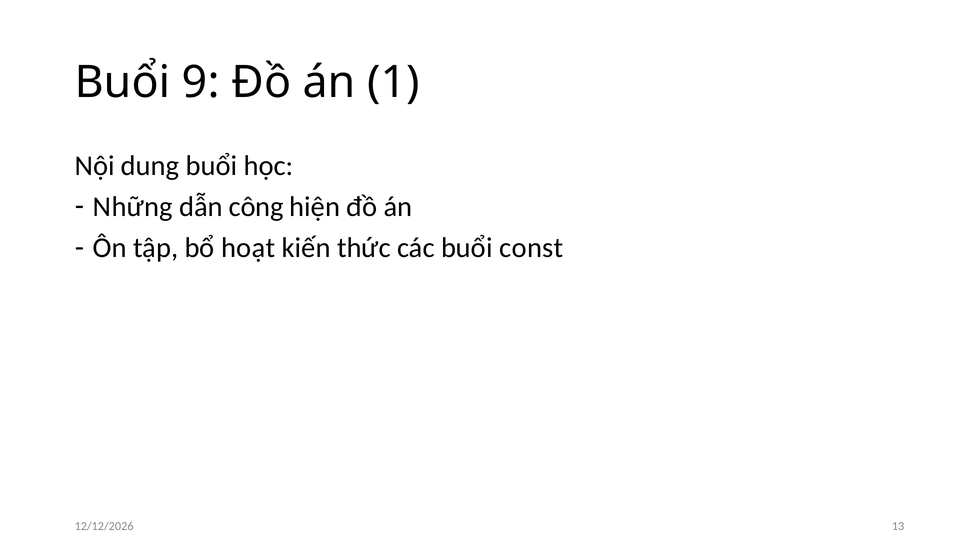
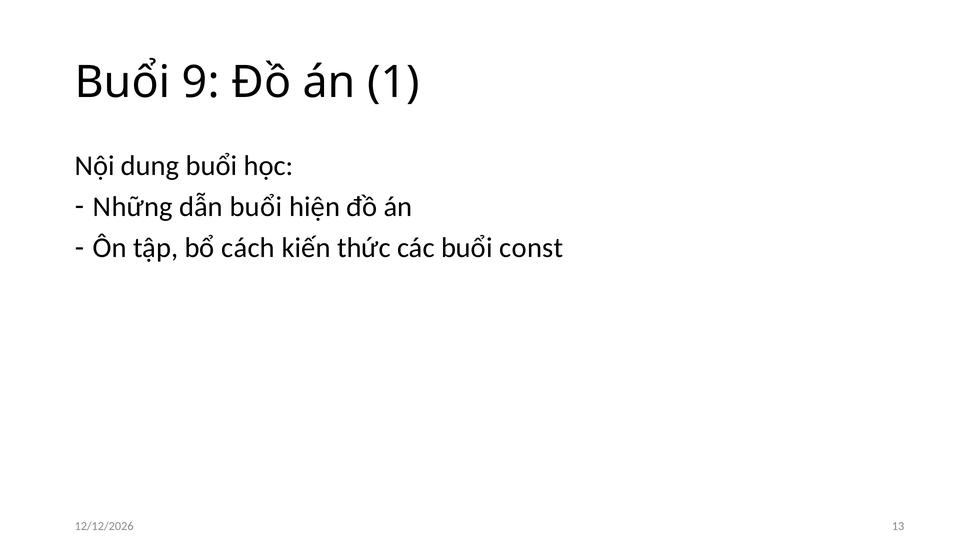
dẫn công: công -> buổi
hoạt: hoạt -> cách
